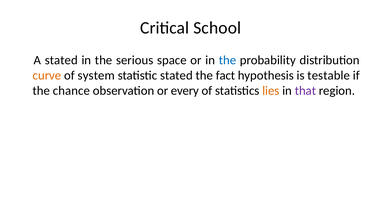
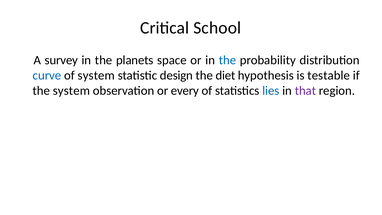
A stated: stated -> survey
serious: serious -> planets
curve colour: orange -> blue
statistic stated: stated -> design
fact: fact -> diet
the chance: chance -> system
lies colour: orange -> blue
